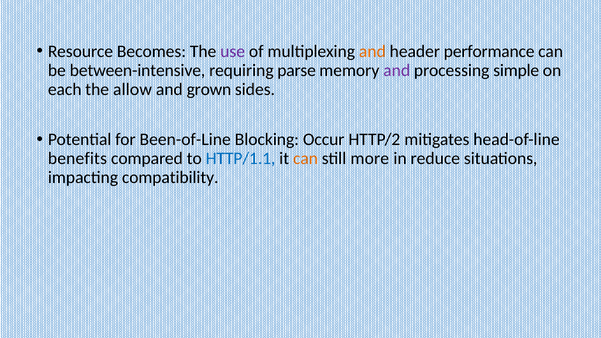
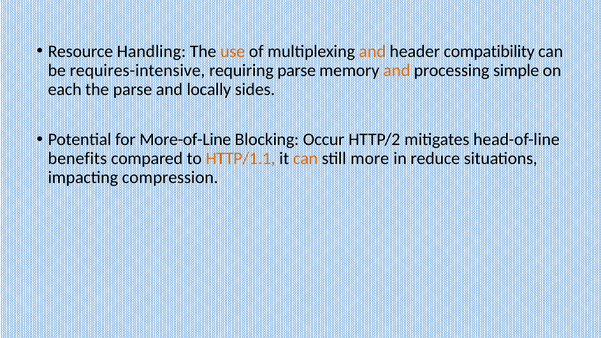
Becomes: Becomes -> Handling
use colour: purple -> orange
performance: performance -> compatibility
between-intensive: between-intensive -> requires-intensive
and at (397, 70) colour: purple -> orange
the allow: allow -> parse
grown: grown -> locally
Been-of-Line: Been-of-Line -> More-of-Line
HTTP/1.1 colour: blue -> orange
compatibility: compatibility -> compression
